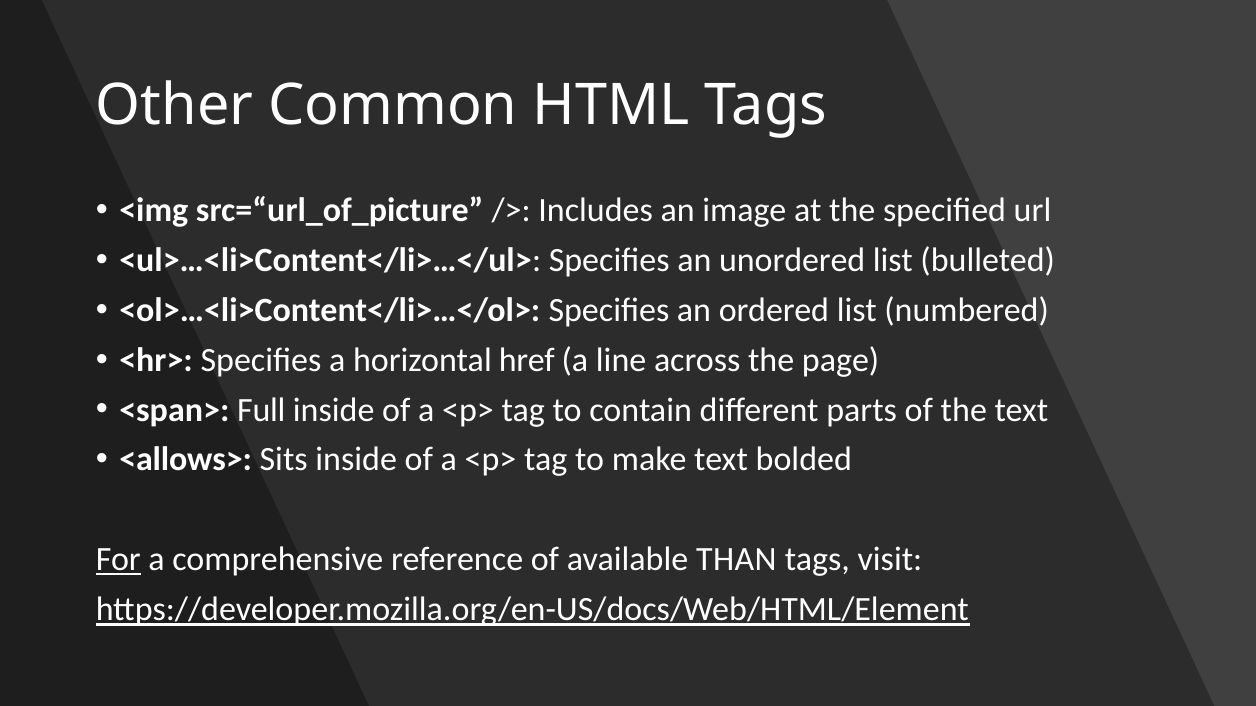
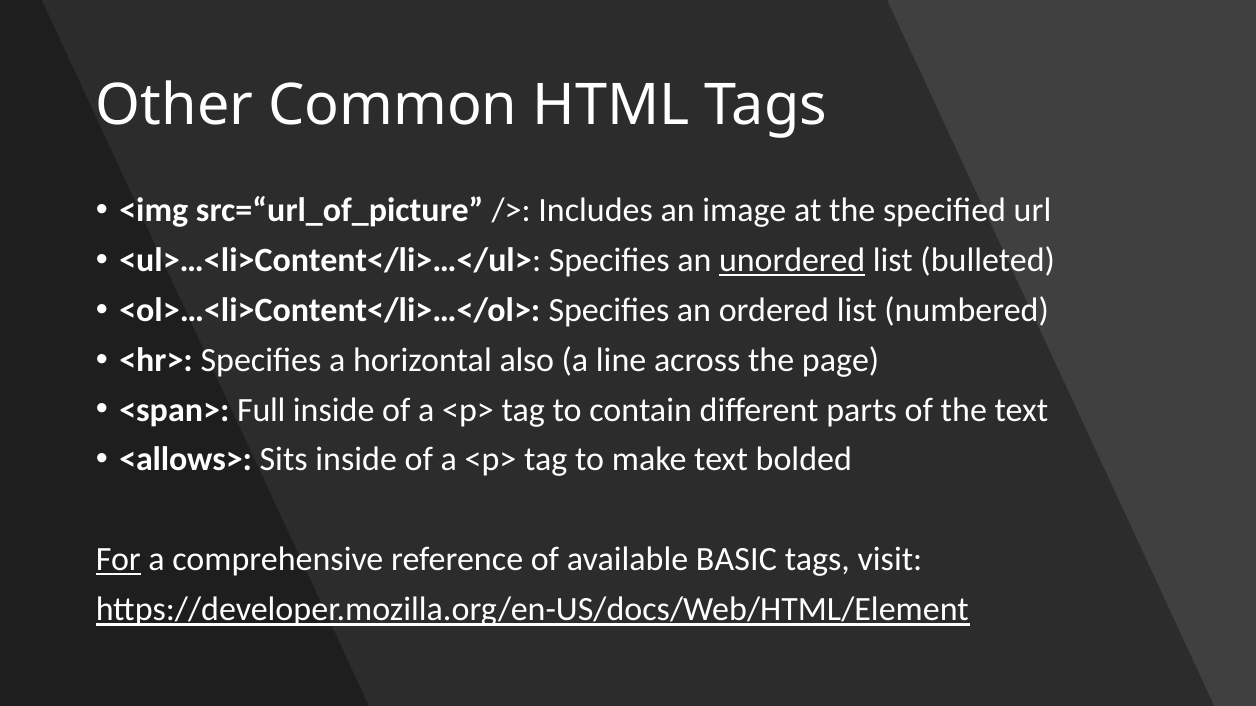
unordered underline: none -> present
href: href -> also
THAN: THAN -> BASIC
